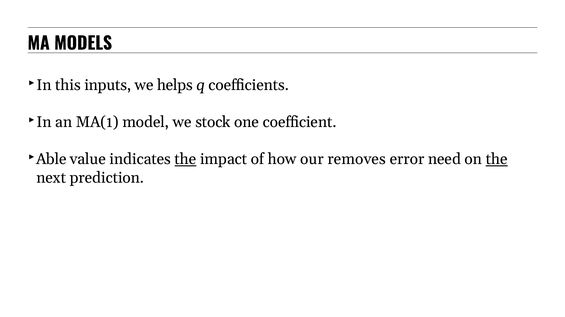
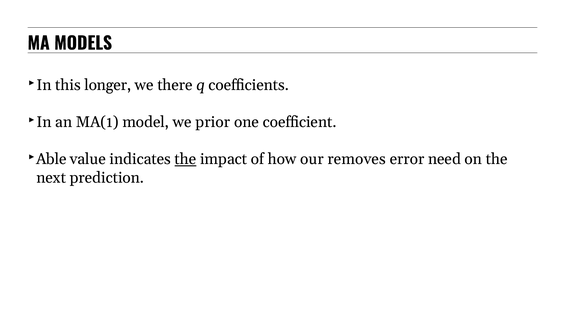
inputs: inputs -> longer
helps: helps -> there
stock: stock -> prior
the at (497, 159) underline: present -> none
